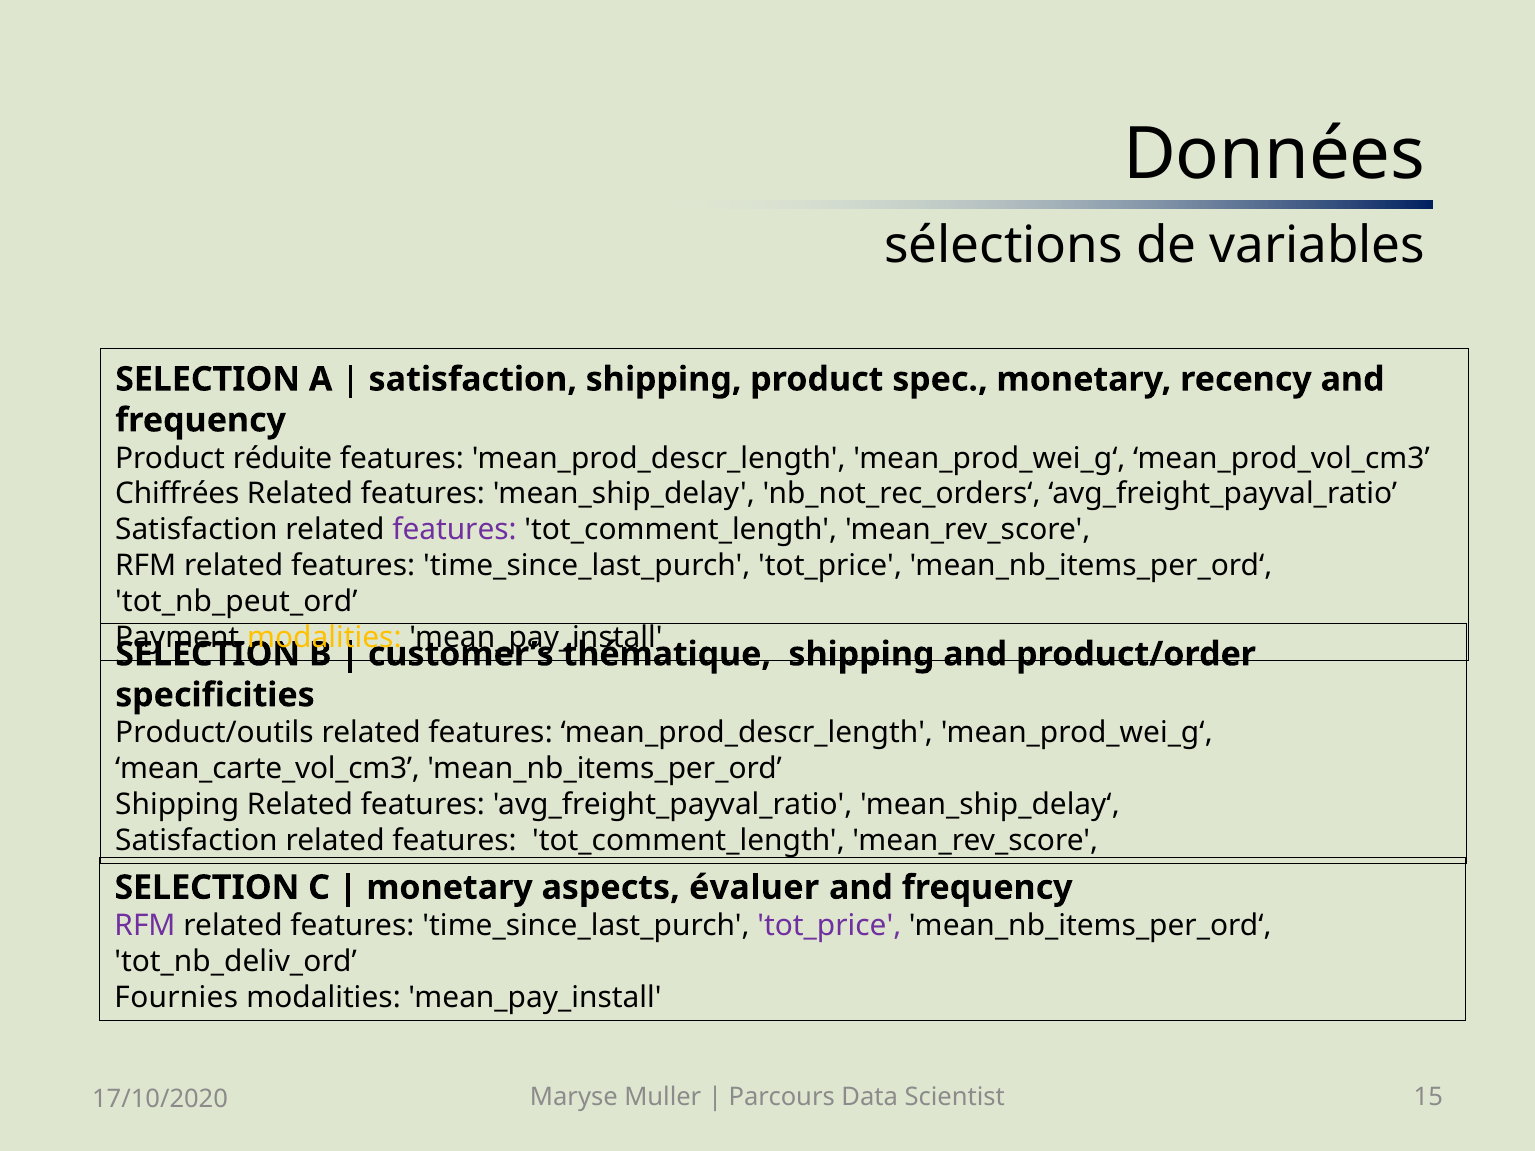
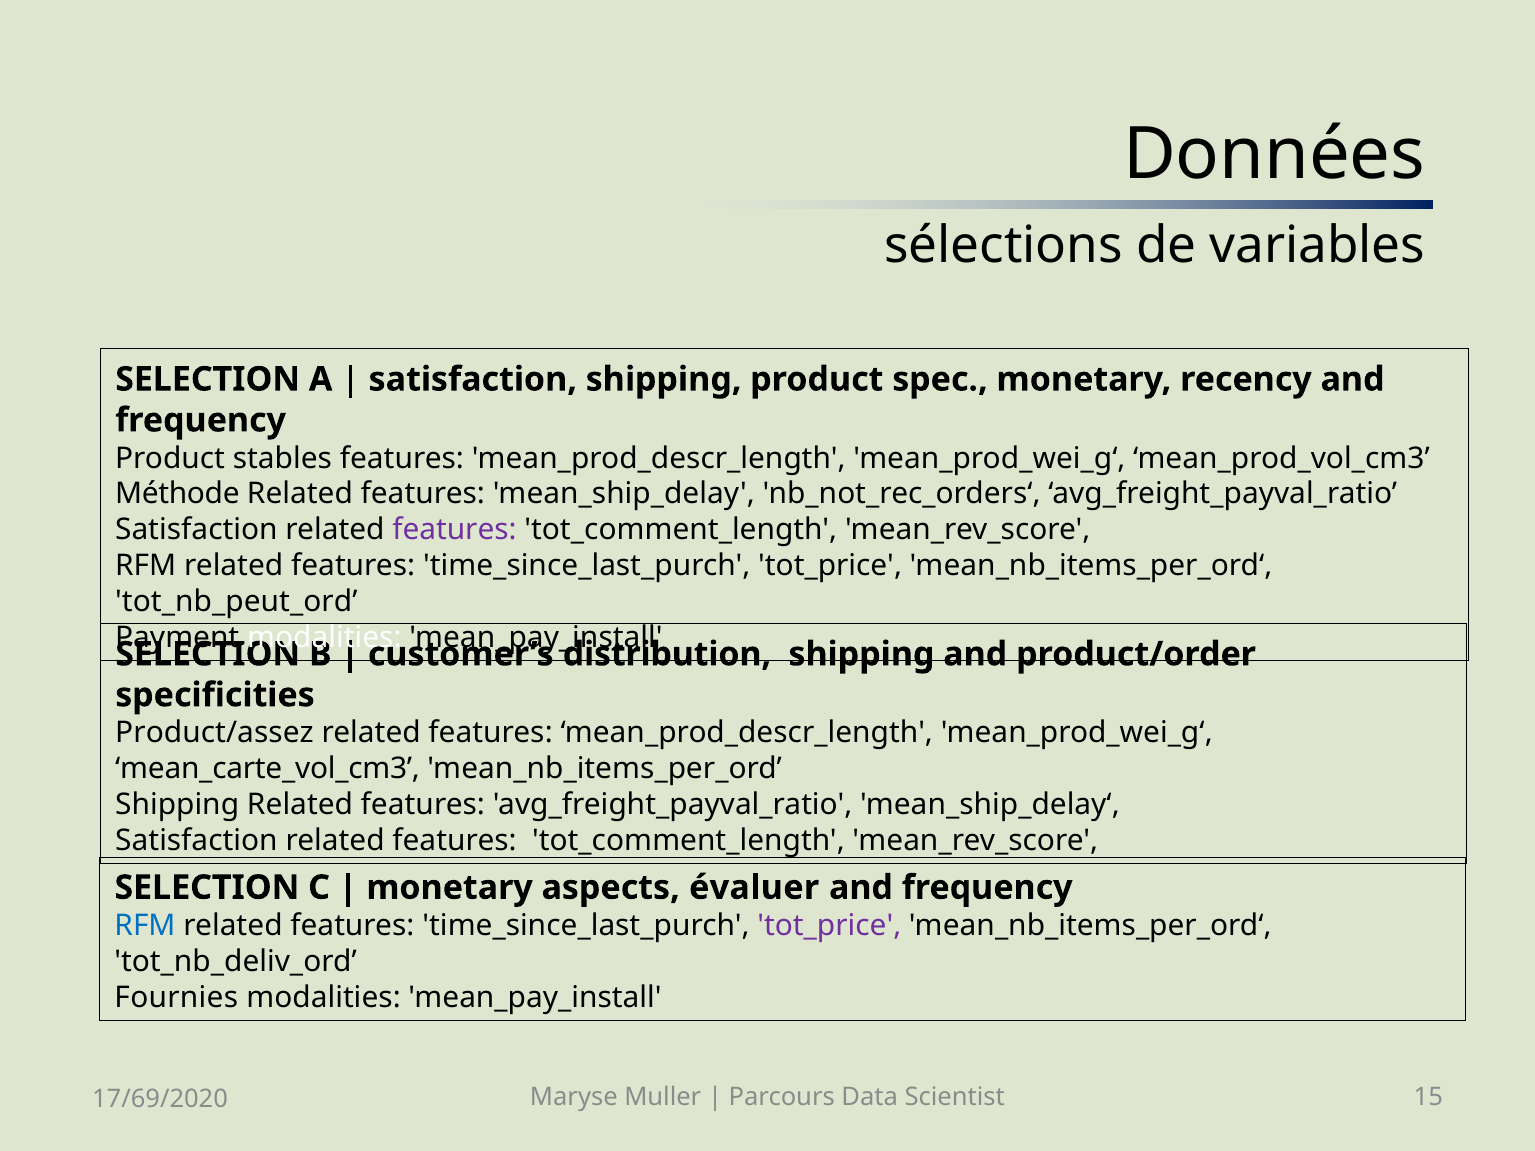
réduite: réduite -> stables
Chiffrées: Chiffrées -> Méthode
modalities at (324, 638) colour: yellow -> white
thématique: thématique -> distribution
Product/outils: Product/outils -> Product/assez
RFM at (145, 926) colour: purple -> blue
17/10/2020: 17/10/2020 -> 17/69/2020
